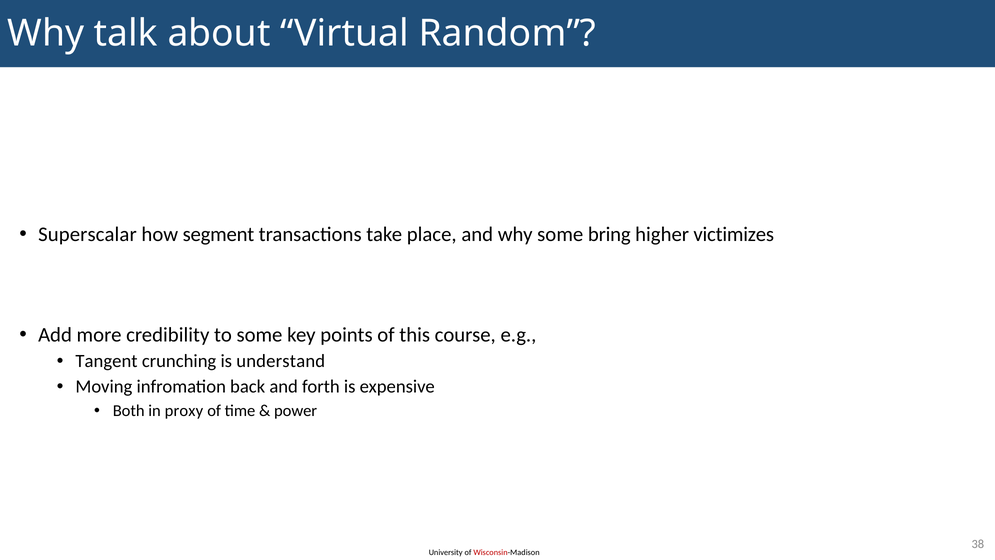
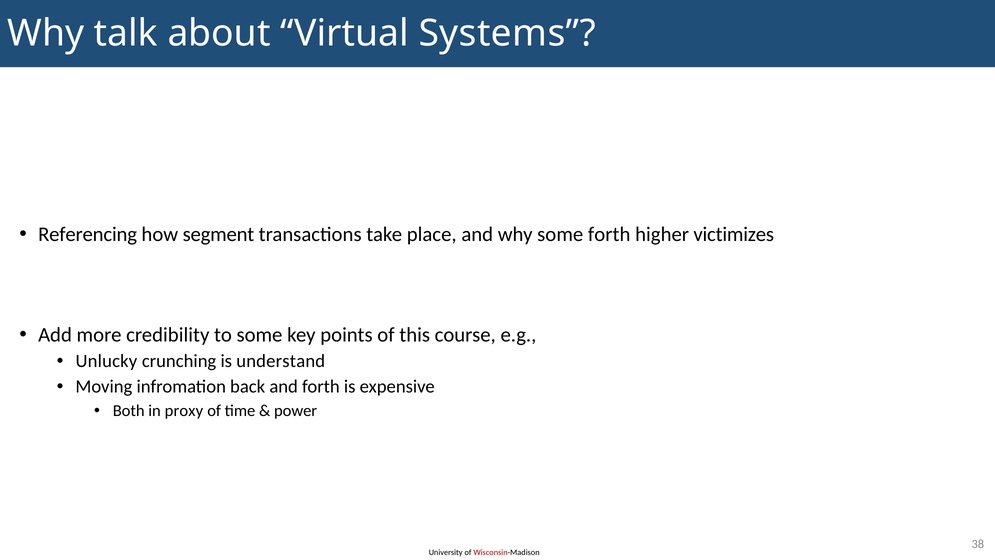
Random: Random -> Systems
Superscalar: Superscalar -> Referencing
some bring: bring -> forth
Tangent: Tangent -> Unlucky
